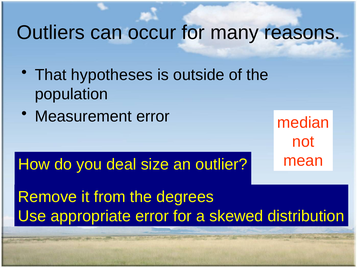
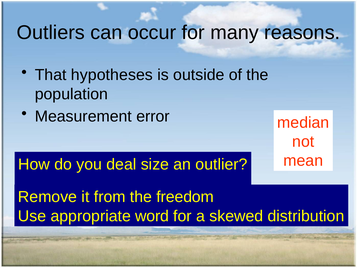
degrees: degrees -> freedom
appropriate error: error -> word
